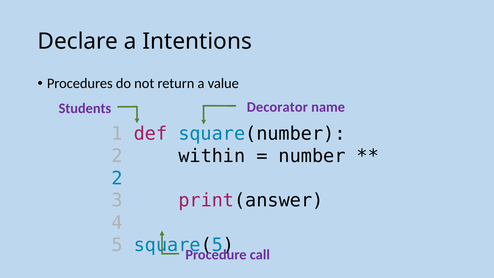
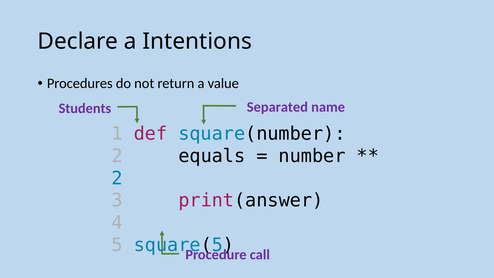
Decorator: Decorator -> Separated
within: within -> equals
